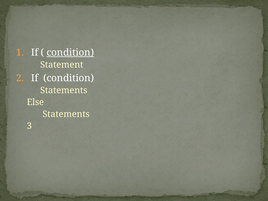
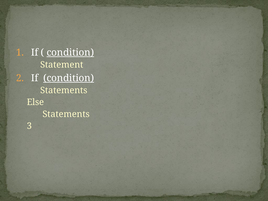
condition at (69, 78) underline: none -> present
